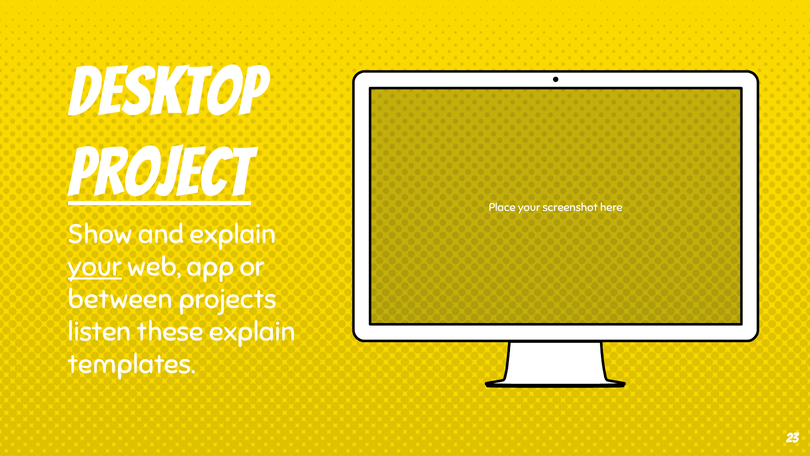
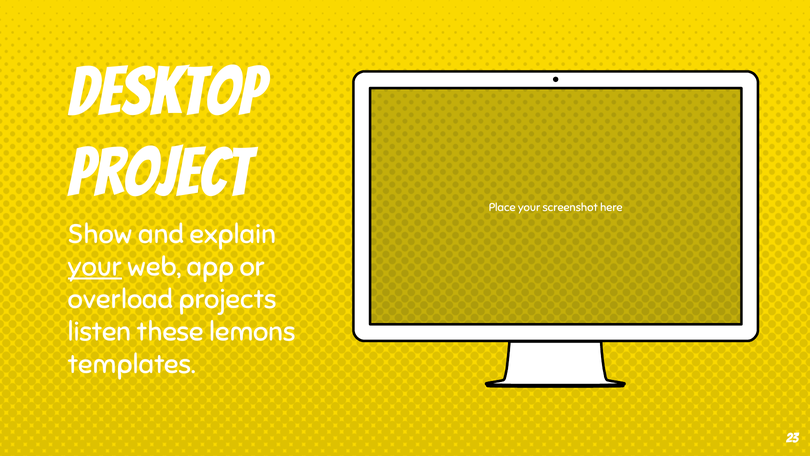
project underline: present -> none
between: between -> overload
these explain: explain -> lemons
